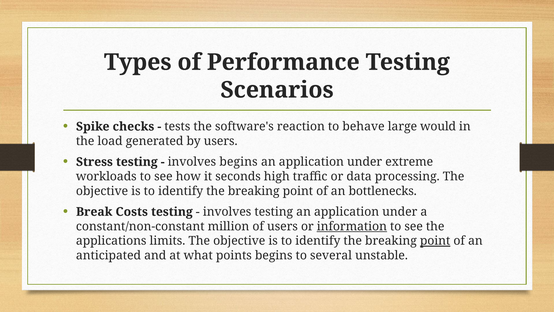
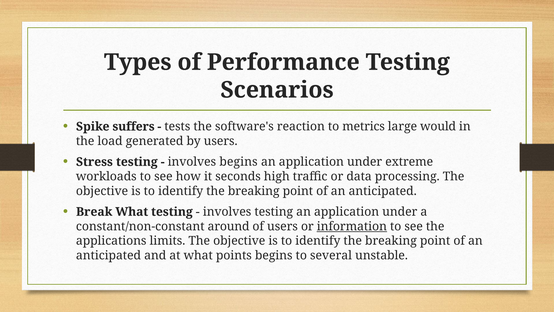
checks: checks -> suffers
behave: behave -> metrics
bottlenecks at (383, 191): bottlenecks -> anticipated
Break Costs: Costs -> What
million: million -> around
point at (435, 241) underline: present -> none
